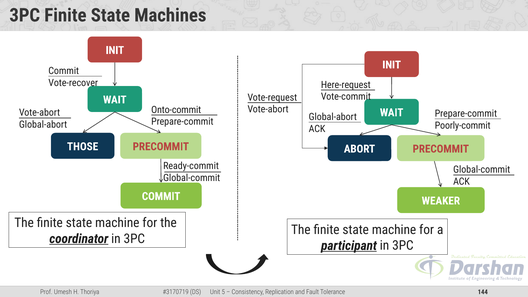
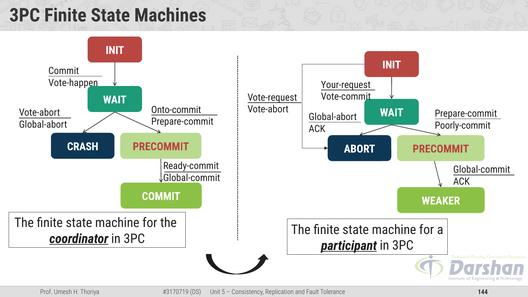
Vote-recover: Vote-recover -> Vote-happen
Here-request: Here-request -> Your-request
THOSE: THOSE -> CRASH
